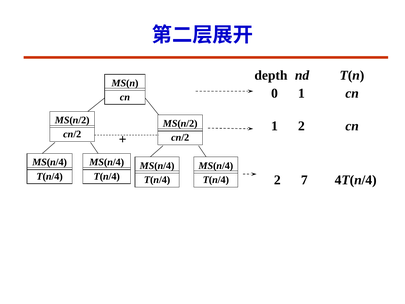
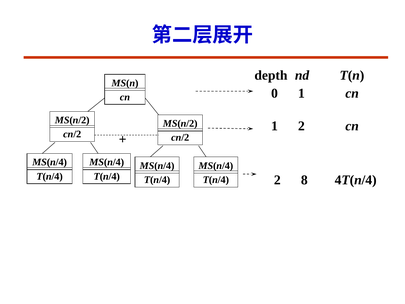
7: 7 -> 8
